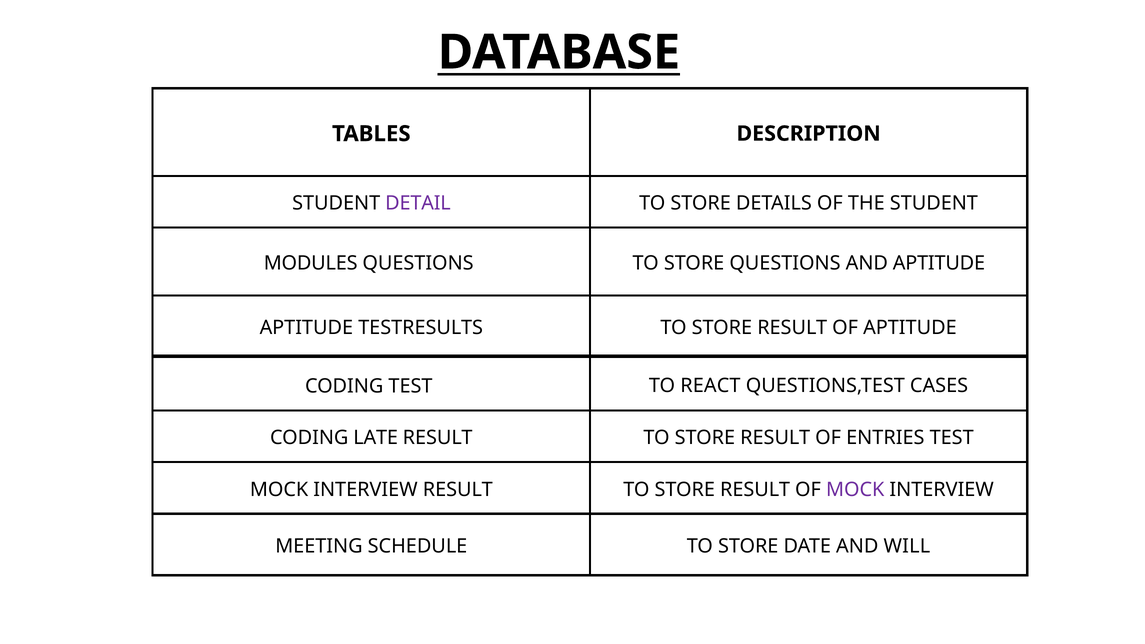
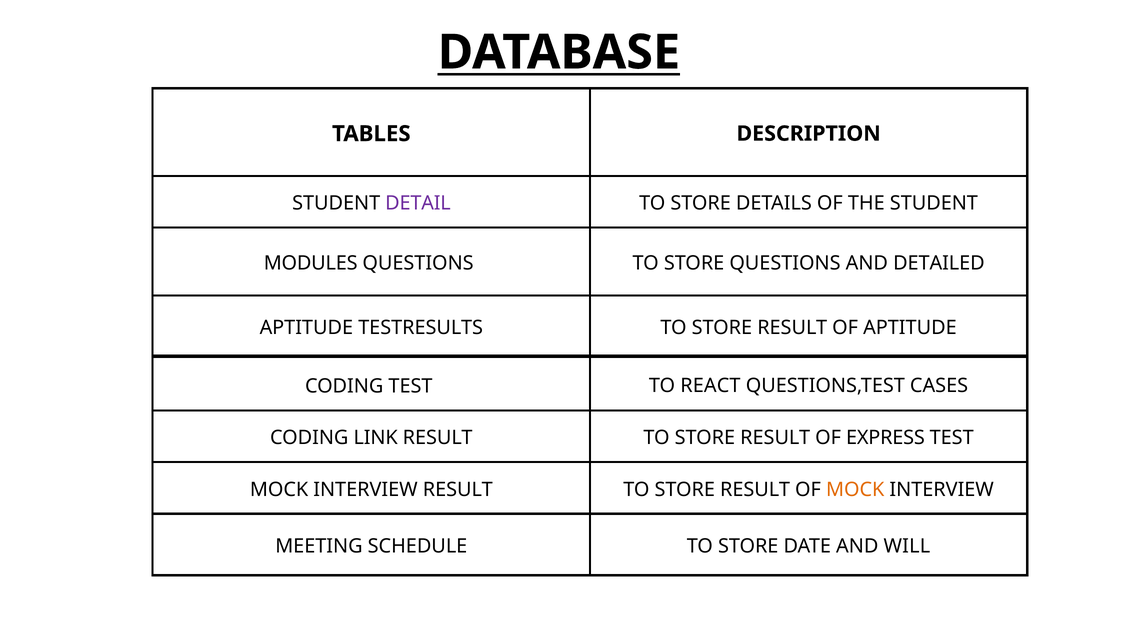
AND APTITUDE: APTITUDE -> DETAILED
LATE: LATE -> LINK
ENTRIES: ENTRIES -> EXPRESS
MOCK at (855, 490) colour: purple -> orange
